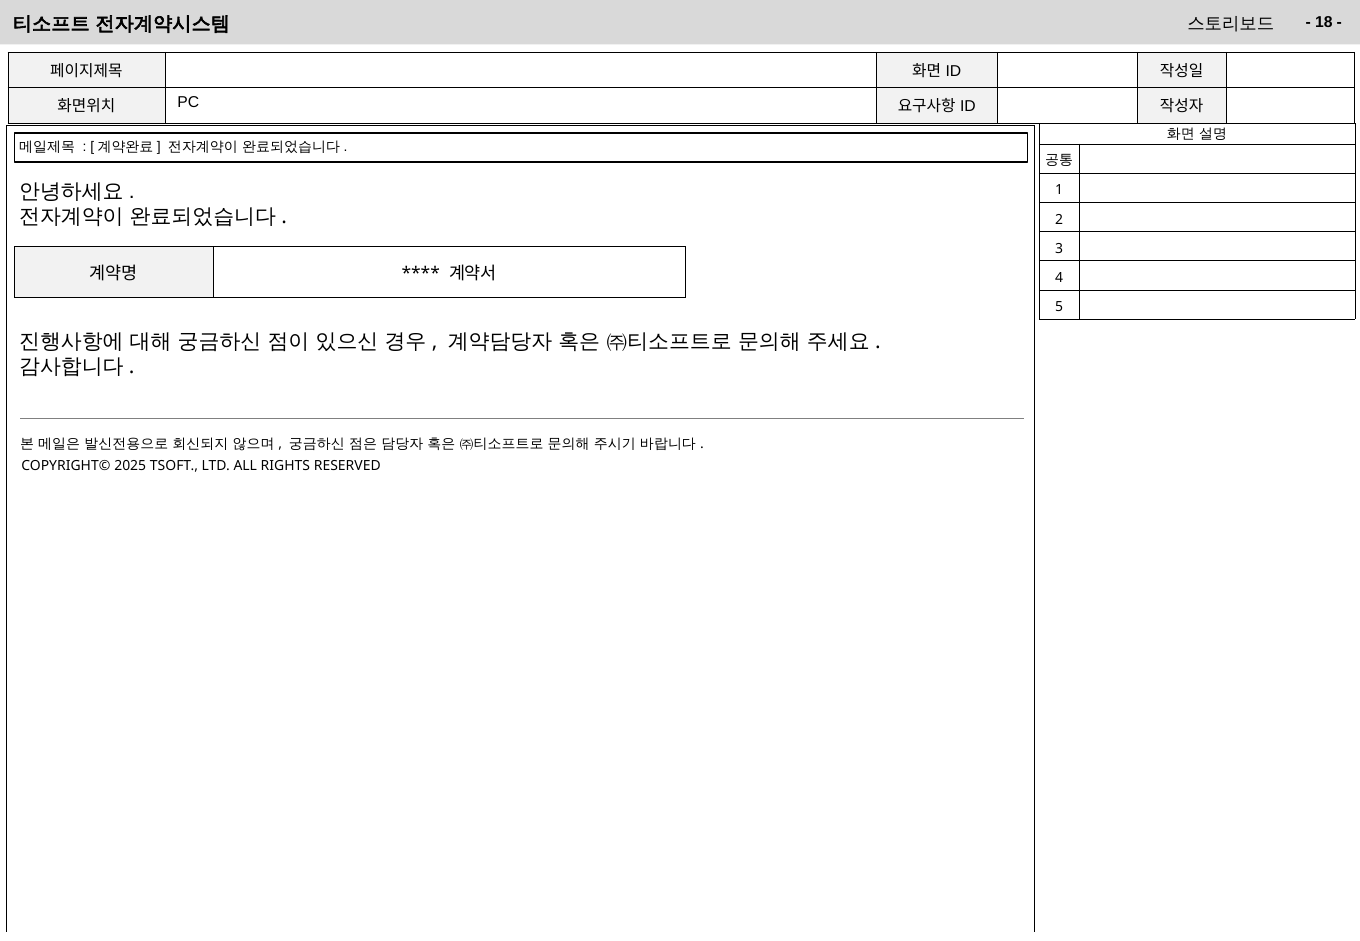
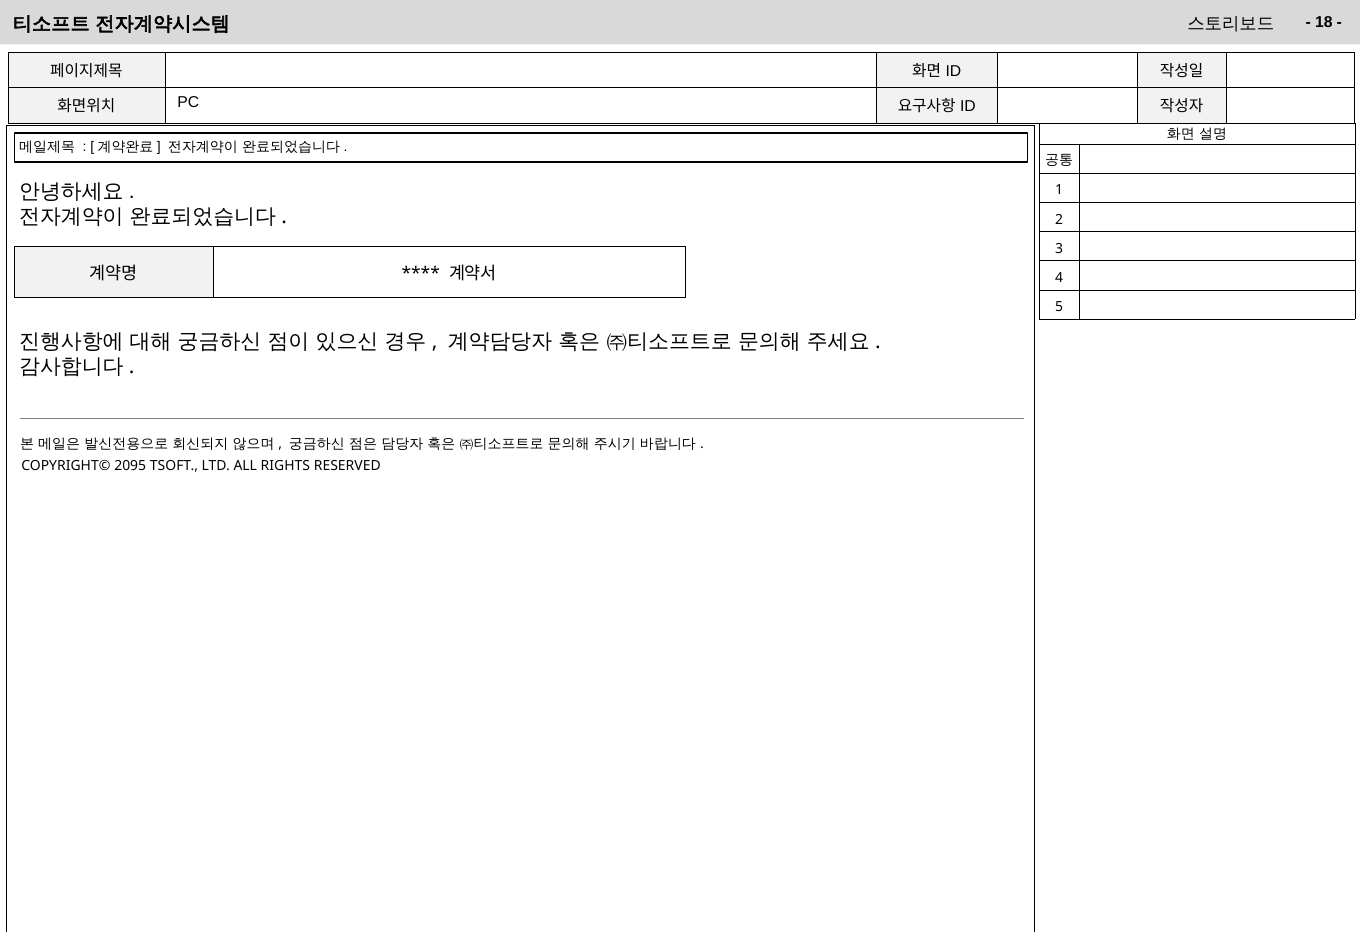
2025: 2025 -> 2095
